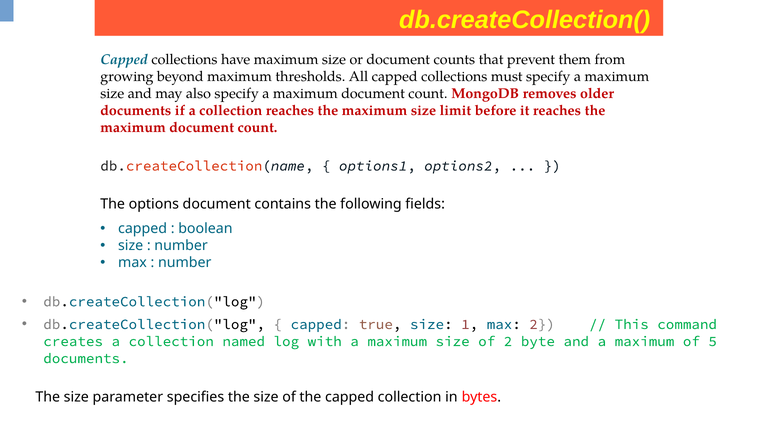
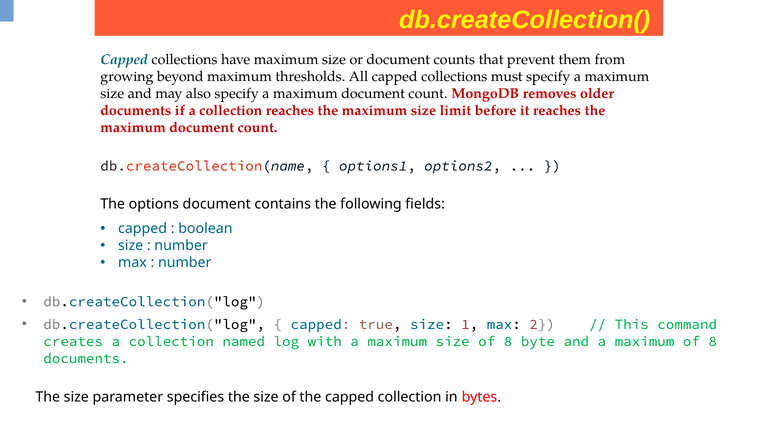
size of 2: 2 -> 8
maximum of 5: 5 -> 8
